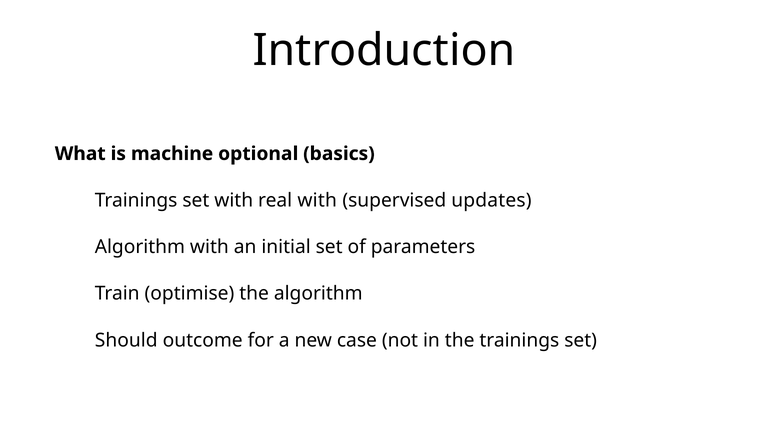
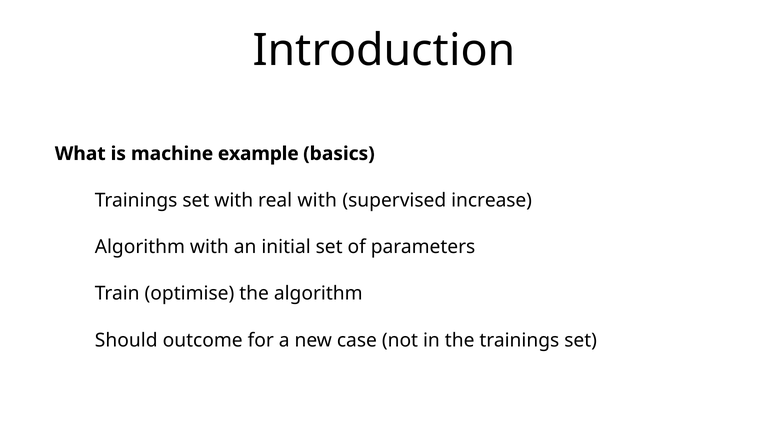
optional: optional -> example
updates: updates -> increase
